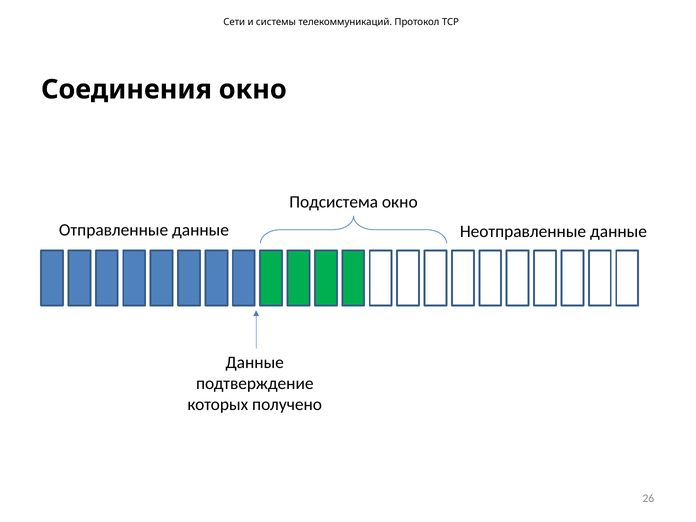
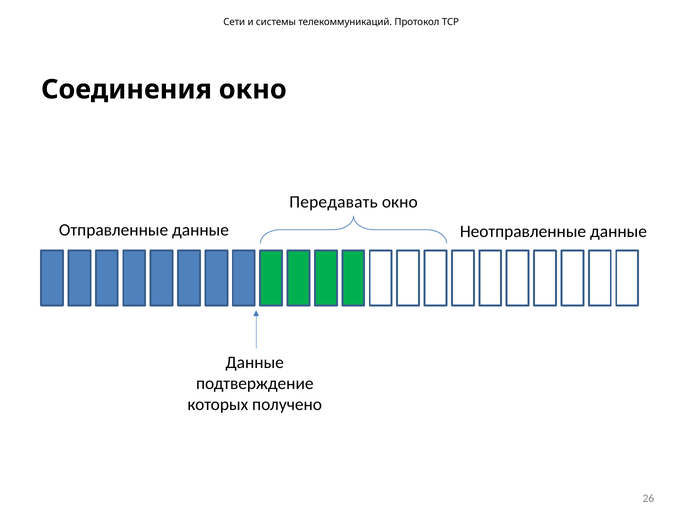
Подсистема: Подсистема -> Передавать
